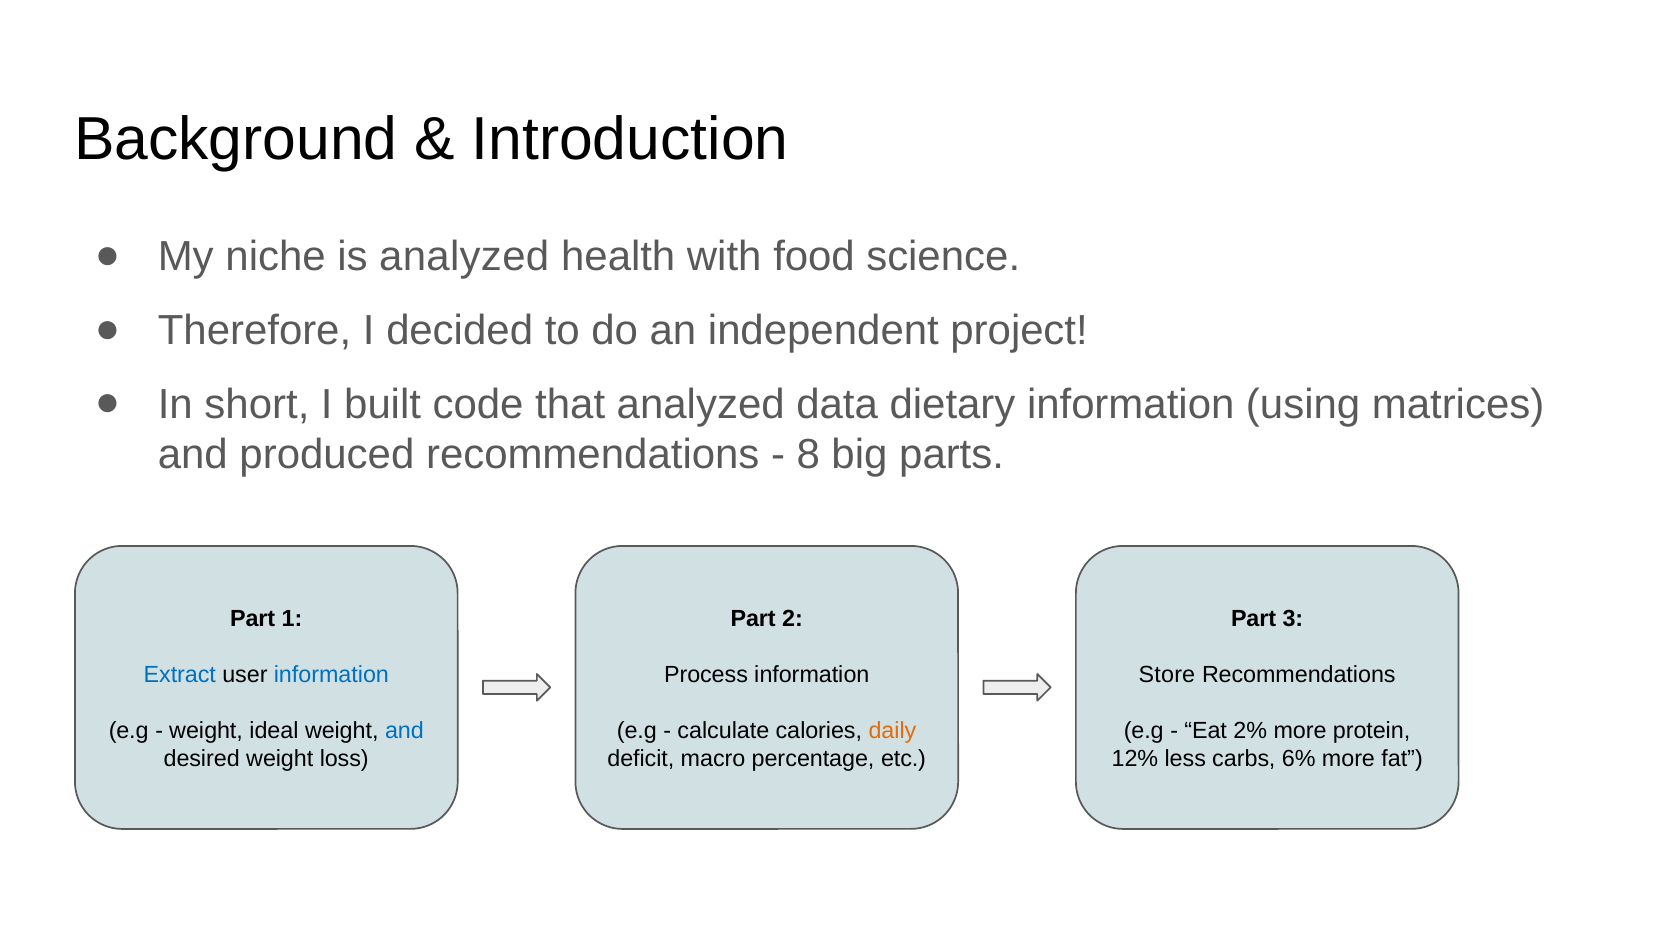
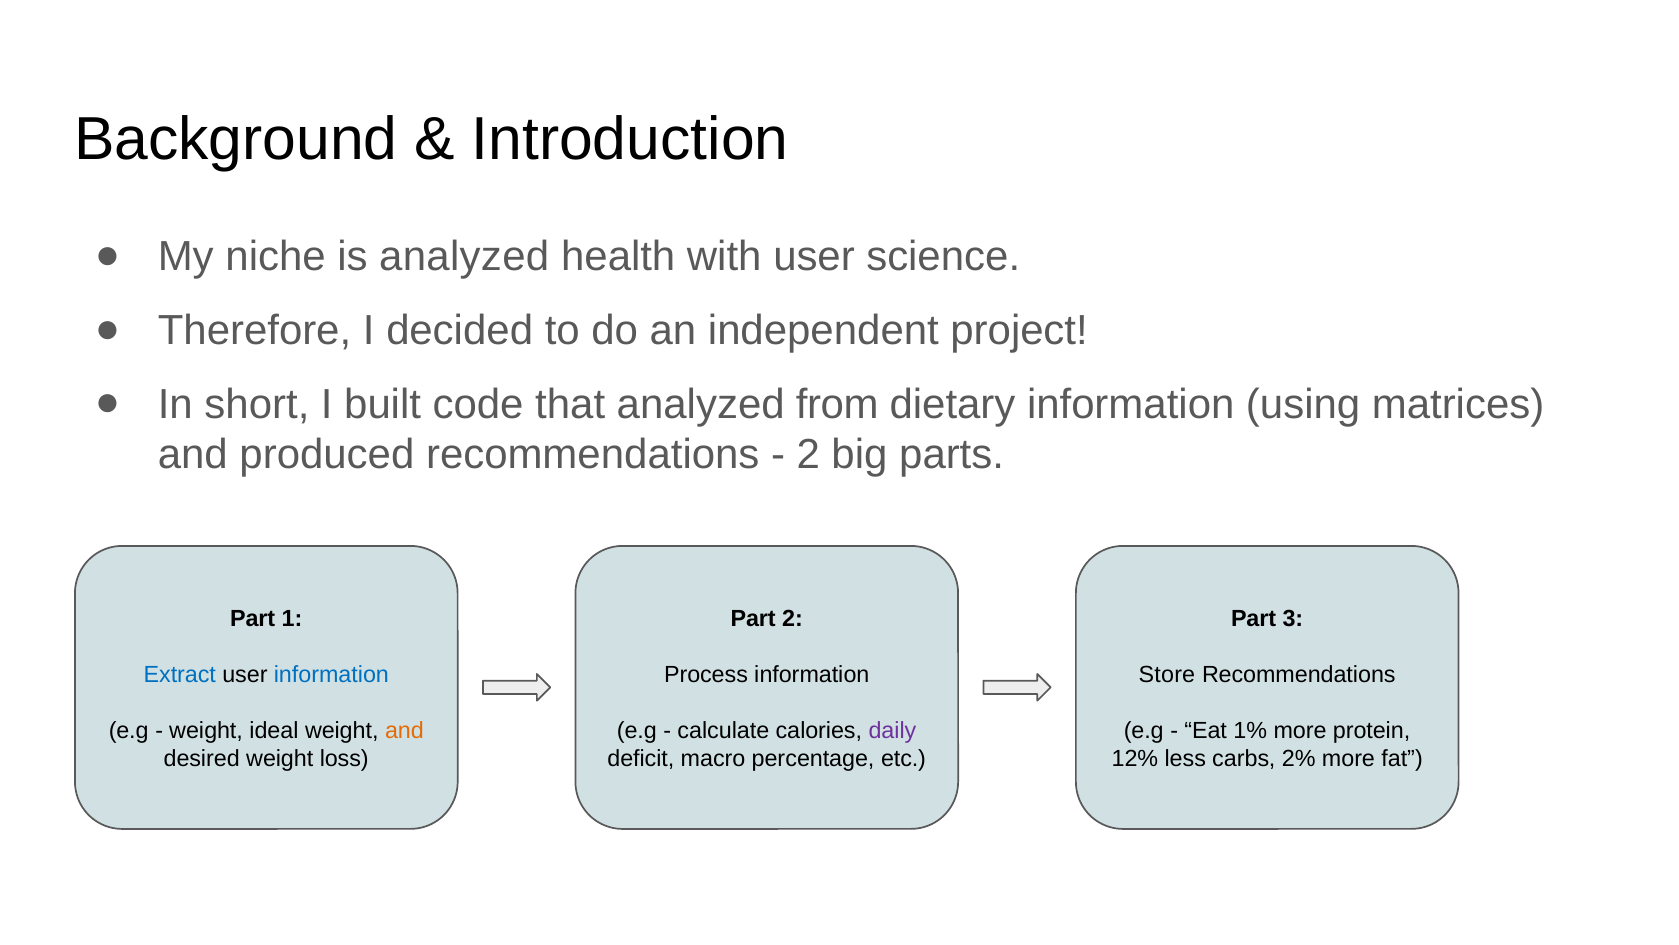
with food: food -> user
data: data -> from
8 at (808, 454): 8 -> 2
and at (404, 731) colour: blue -> orange
daily colour: orange -> purple
2%: 2% -> 1%
6%: 6% -> 2%
